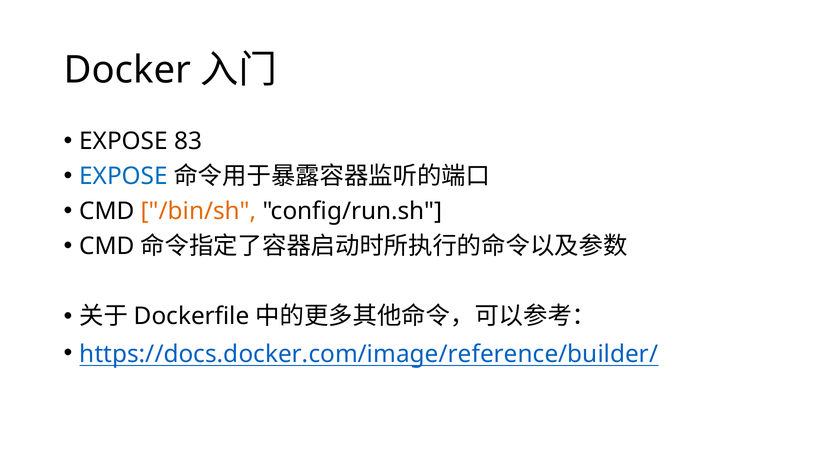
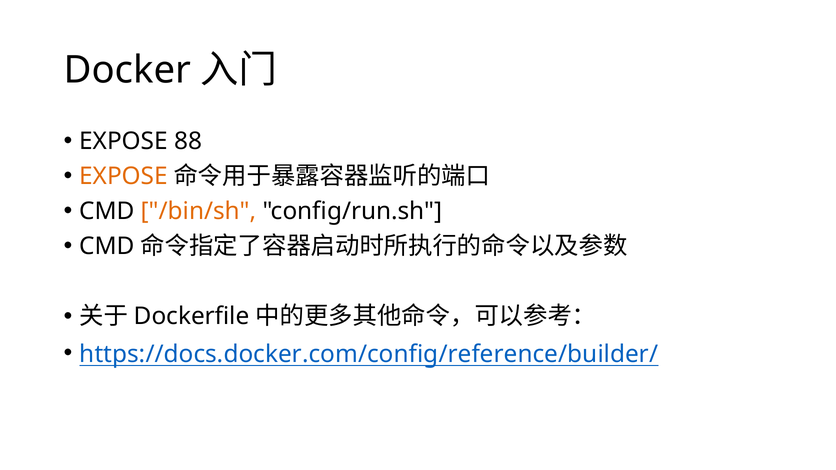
83: 83 -> 88
EXPOSE at (124, 176) colour: blue -> orange
https://docs.docker.com/image/reference/builder/: https://docs.docker.com/image/reference/builder/ -> https://docs.docker.com/config/reference/builder/
